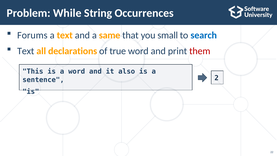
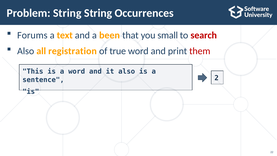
Problem While: While -> String
same: same -> been
search colour: blue -> red
Text at (26, 51): Text -> Also
declarations: declarations -> registration
